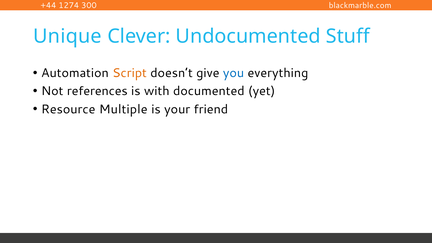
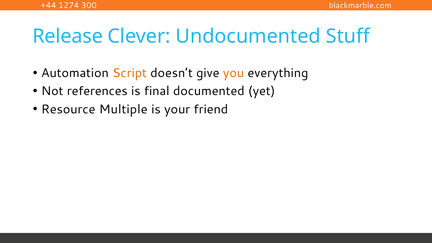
Unique: Unique -> Release
you colour: blue -> orange
with: with -> final
